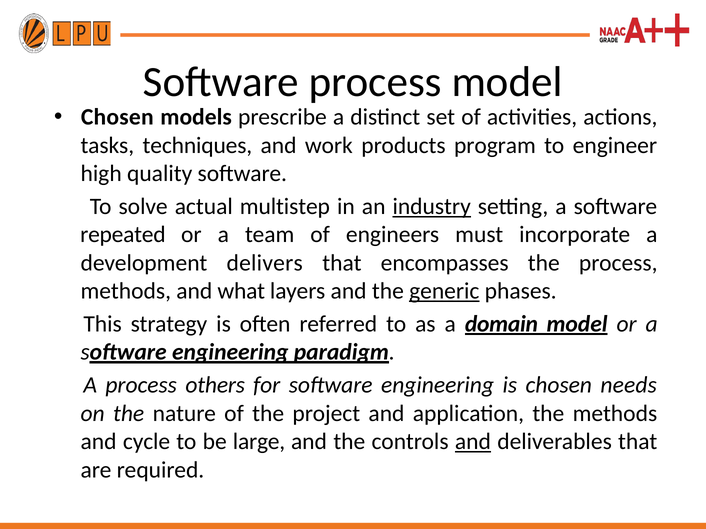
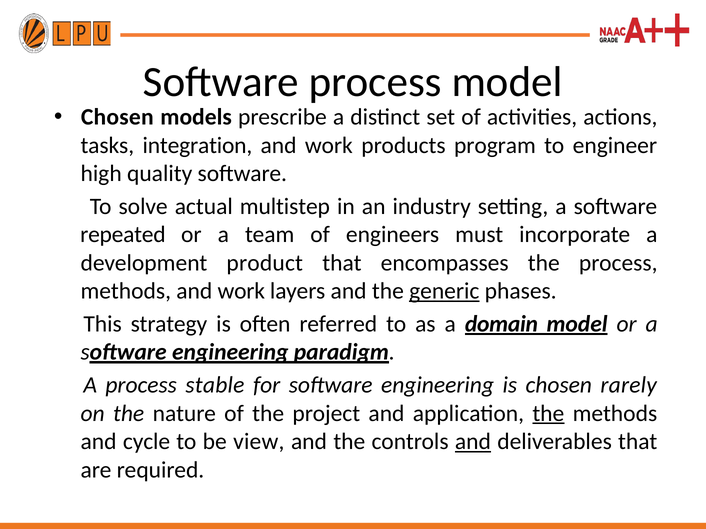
techniques: techniques -> integration
industry underline: present -> none
delivers: delivers -> product
methods and what: what -> work
others: others -> stable
needs: needs -> rarely
the at (548, 414) underline: none -> present
large: large -> view
